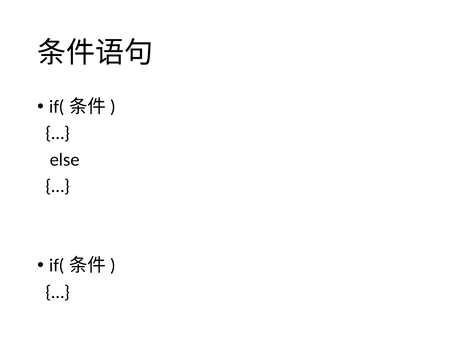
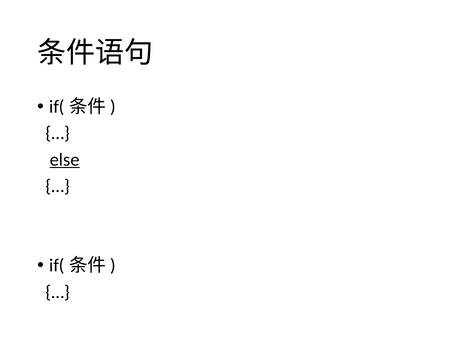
else underline: none -> present
